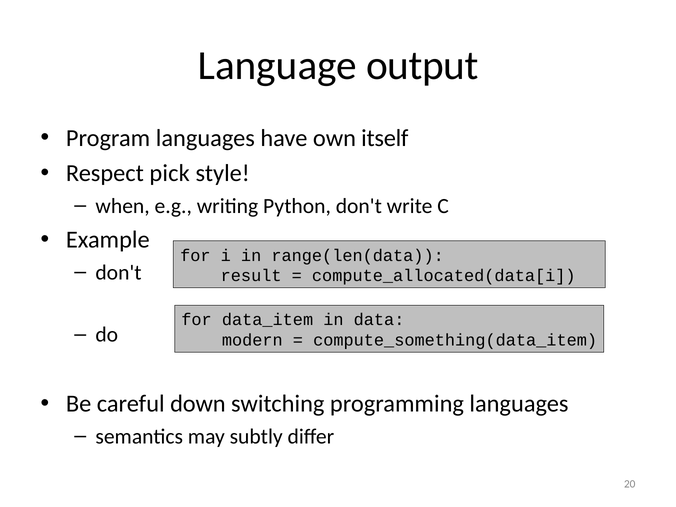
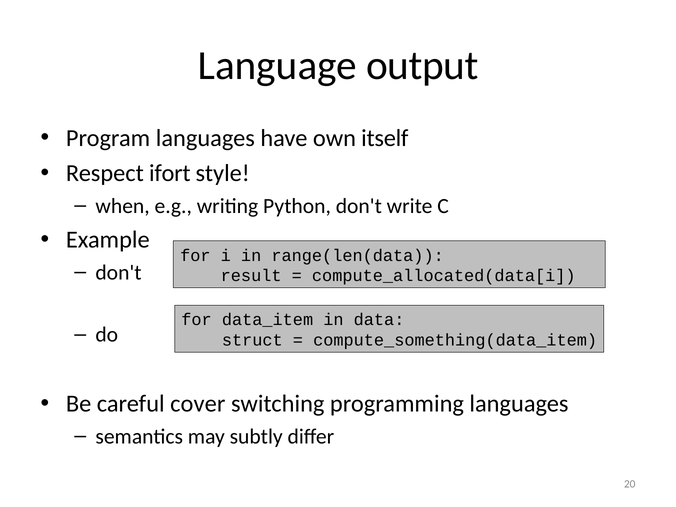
pick: pick -> ifort
modern: modern -> struct
down: down -> cover
